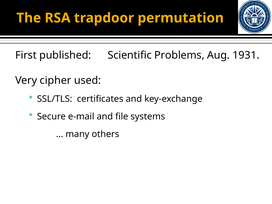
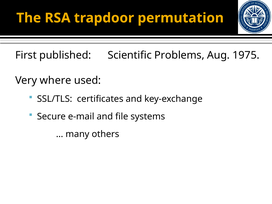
1931: 1931 -> 1975
cipher: cipher -> where
